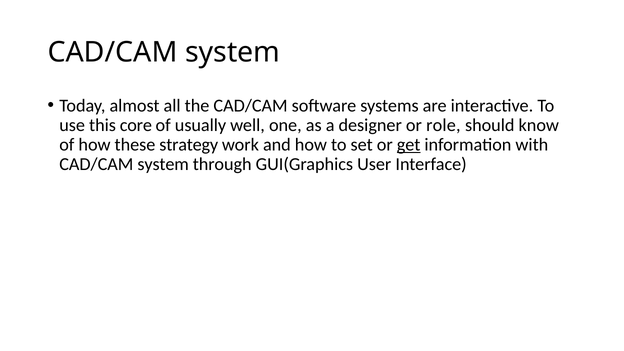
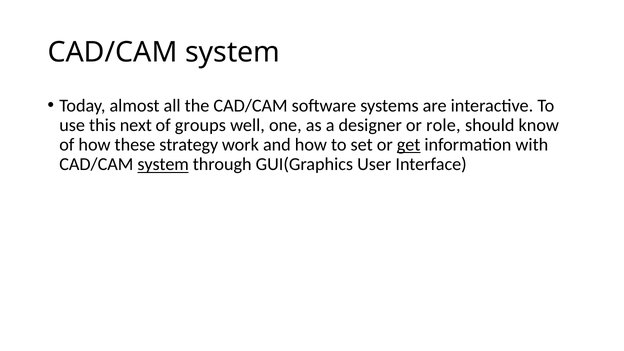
core: core -> next
usually: usually -> groups
system at (163, 164) underline: none -> present
